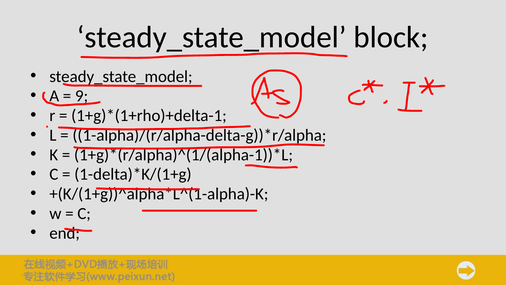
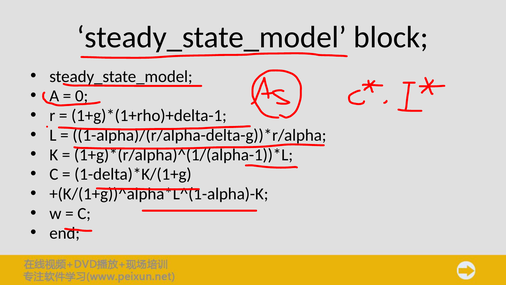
9: 9 -> 0
